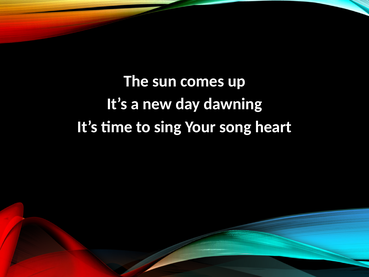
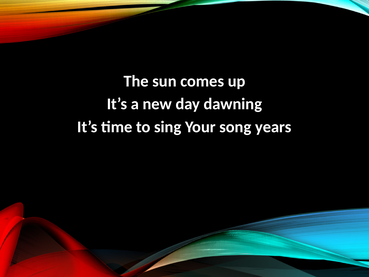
heart: heart -> years
